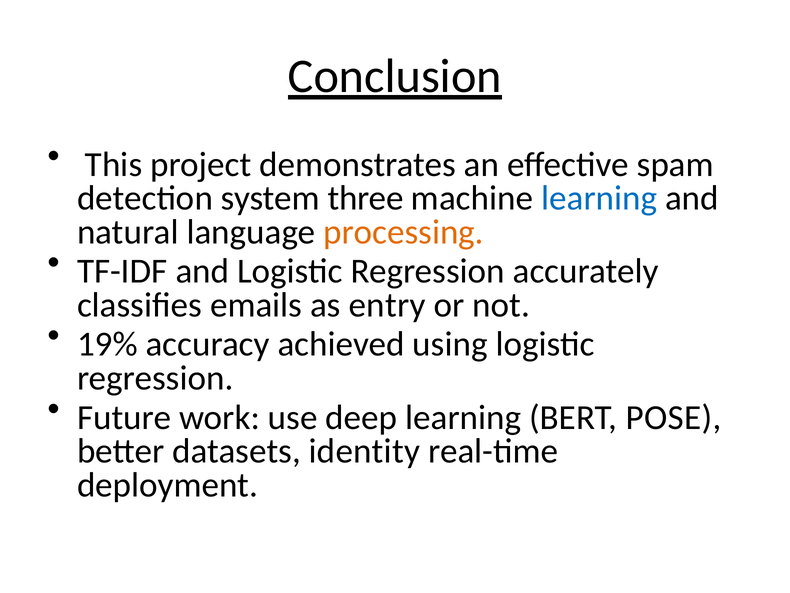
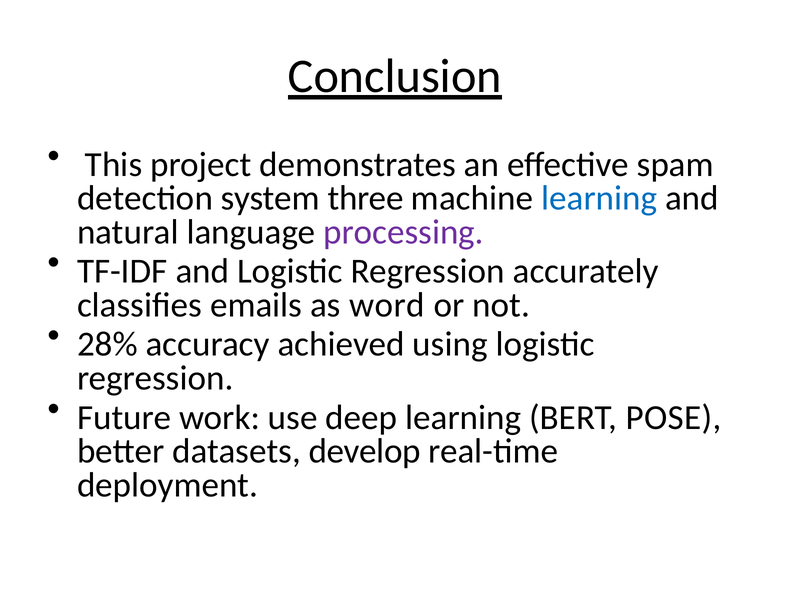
processing colour: orange -> purple
entry: entry -> word
19%: 19% -> 28%
identity: identity -> develop
